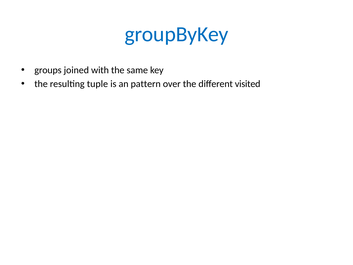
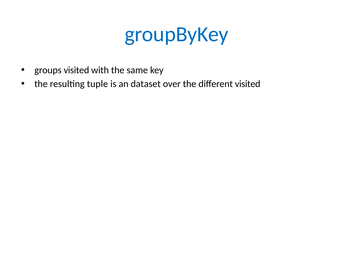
groups joined: joined -> visited
pattern: pattern -> dataset
